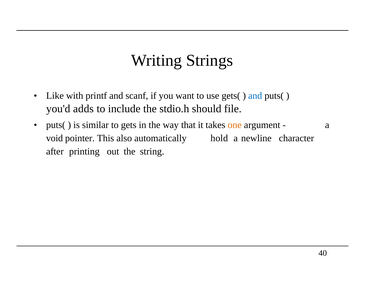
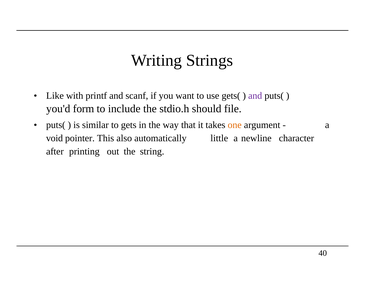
and at (255, 96) colour: blue -> purple
adds: adds -> form
hold: hold -> little
